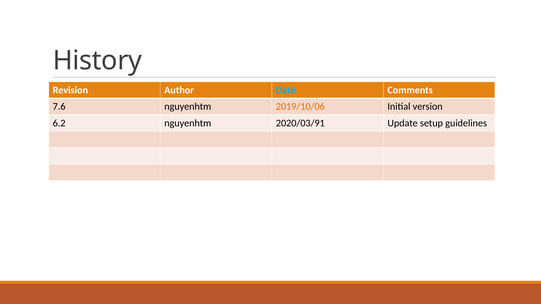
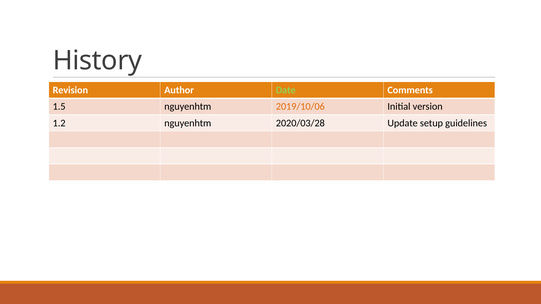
Date colour: light blue -> light green
7.6: 7.6 -> 1.5
6.2: 6.2 -> 1.2
2020/03/91: 2020/03/91 -> 2020/03/28
